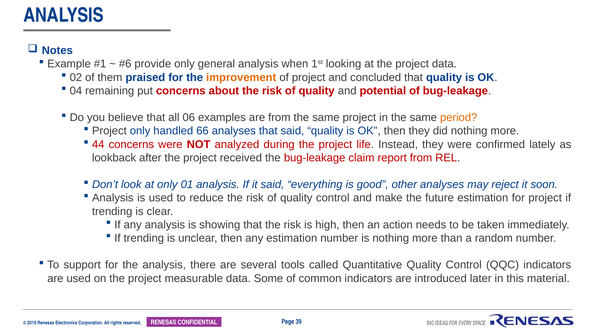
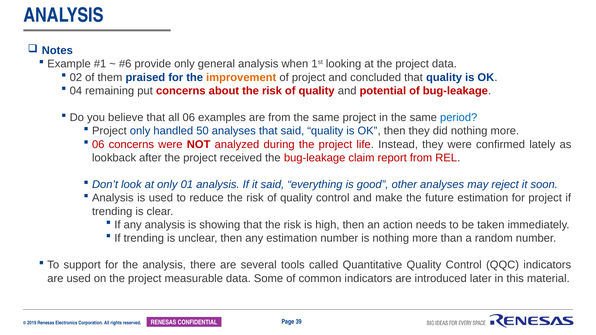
period colour: orange -> blue
66: 66 -> 50
44 at (98, 144): 44 -> 06
